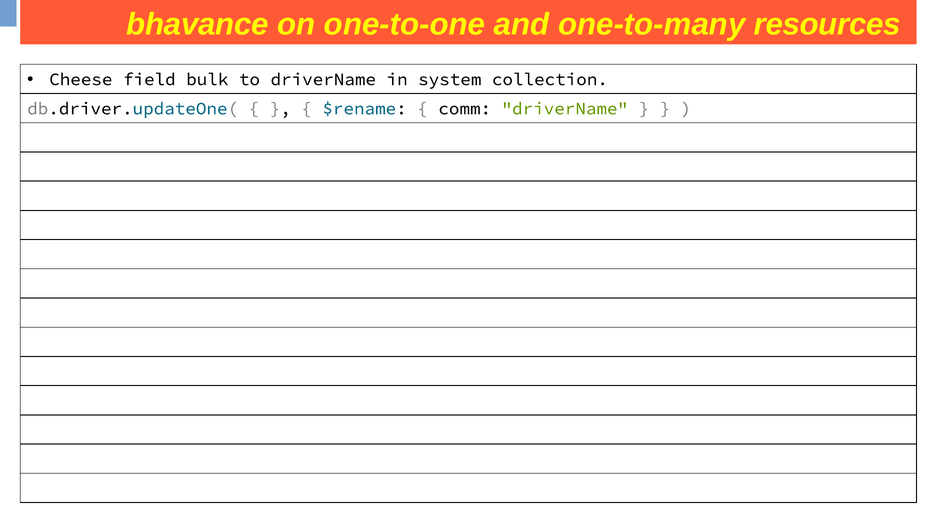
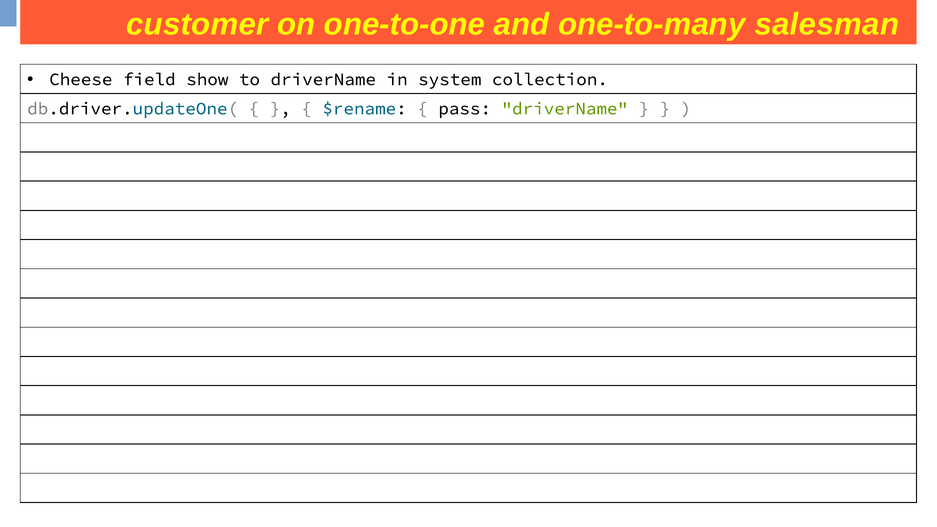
bhavance: bhavance -> customer
resources: resources -> salesman
bulk: bulk -> show
comm: comm -> pass
